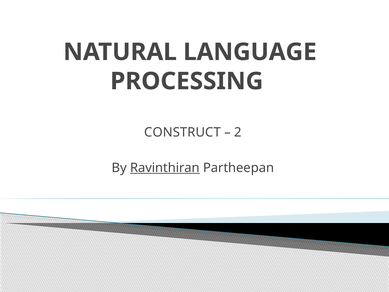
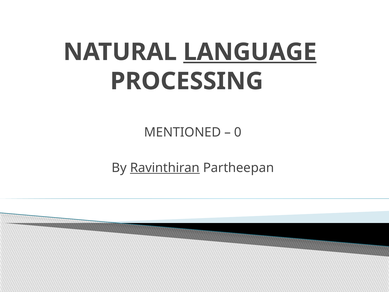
LANGUAGE underline: none -> present
CONSTRUCT: CONSTRUCT -> MENTIONED
2: 2 -> 0
